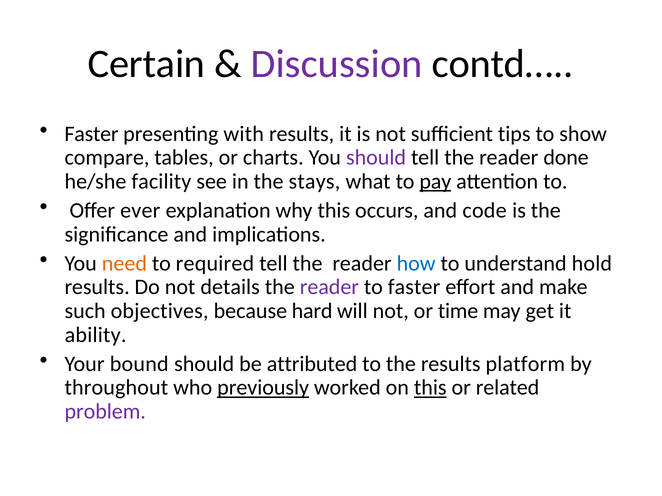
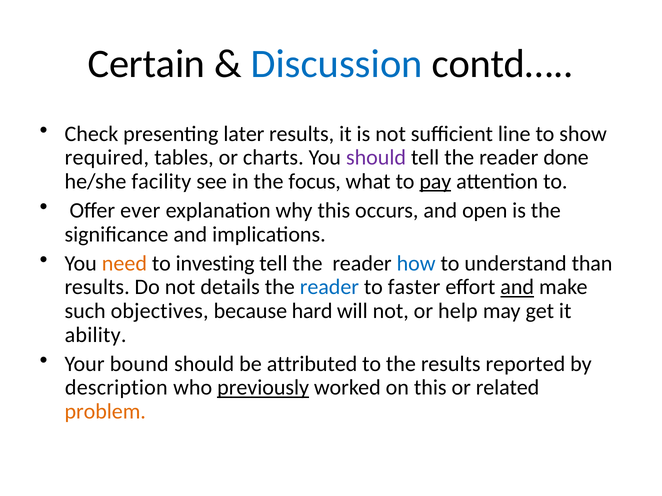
Discussion colour: purple -> blue
Faster at (92, 134): Faster -> Check
with: with -> later
tips: tips -> line
compare: compare -> required
stays: stays -> focus
code: code -> open
required: required -> investing
hold: hold -> than
reader at (329, 287) colour: purple -> blue
and at (517, 287) underline: none -> present
time: time -> help
platform: platform -> reported
throughout: throughout -> description
this at (430, 388) underline: present -> none
problem colour: purple -> orange
